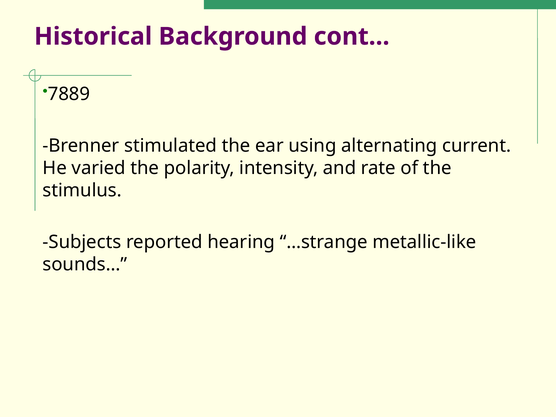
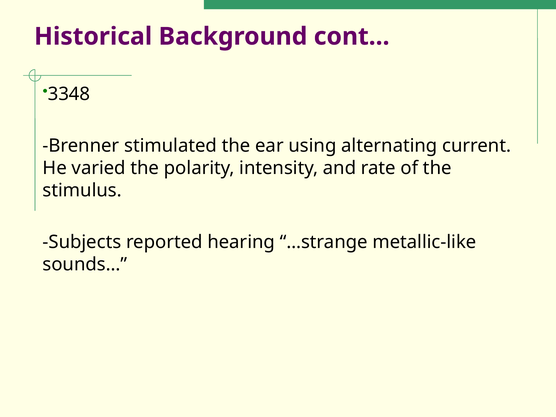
7889: 7889 -> 3348
